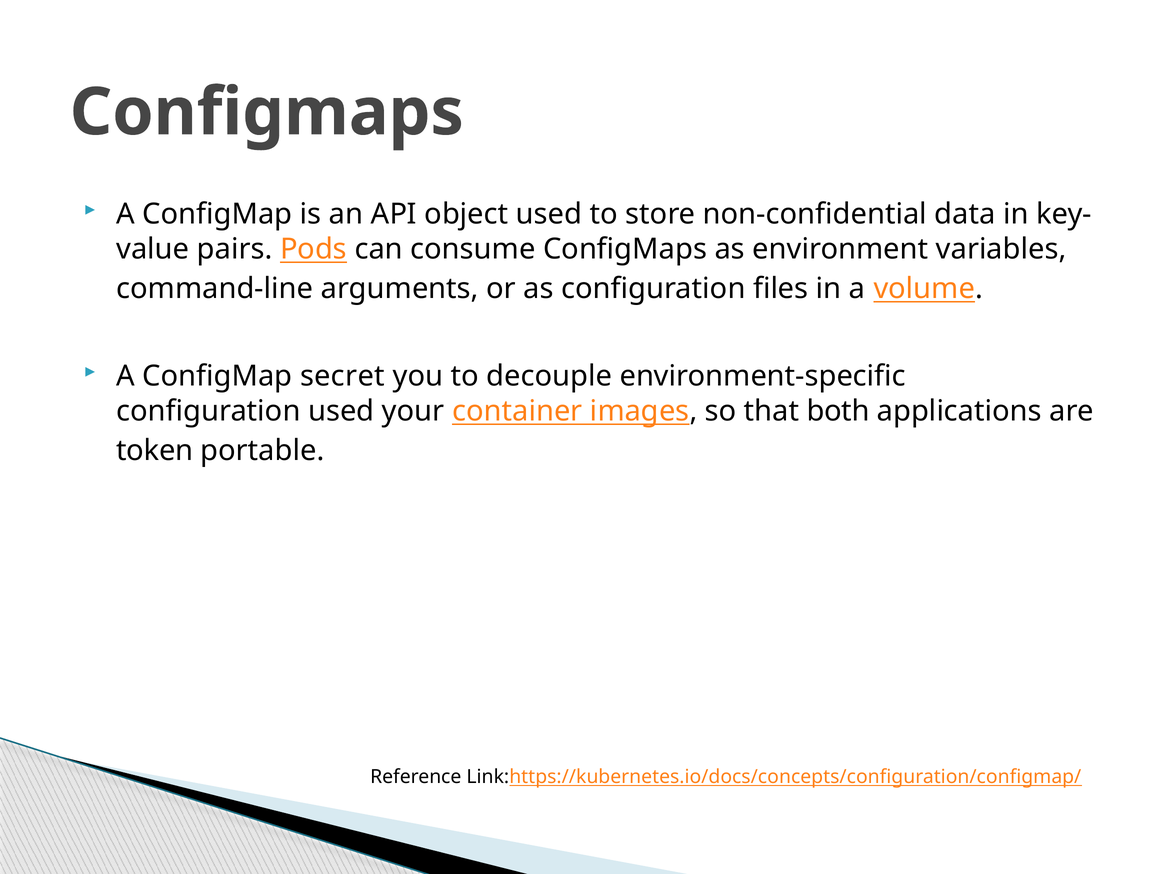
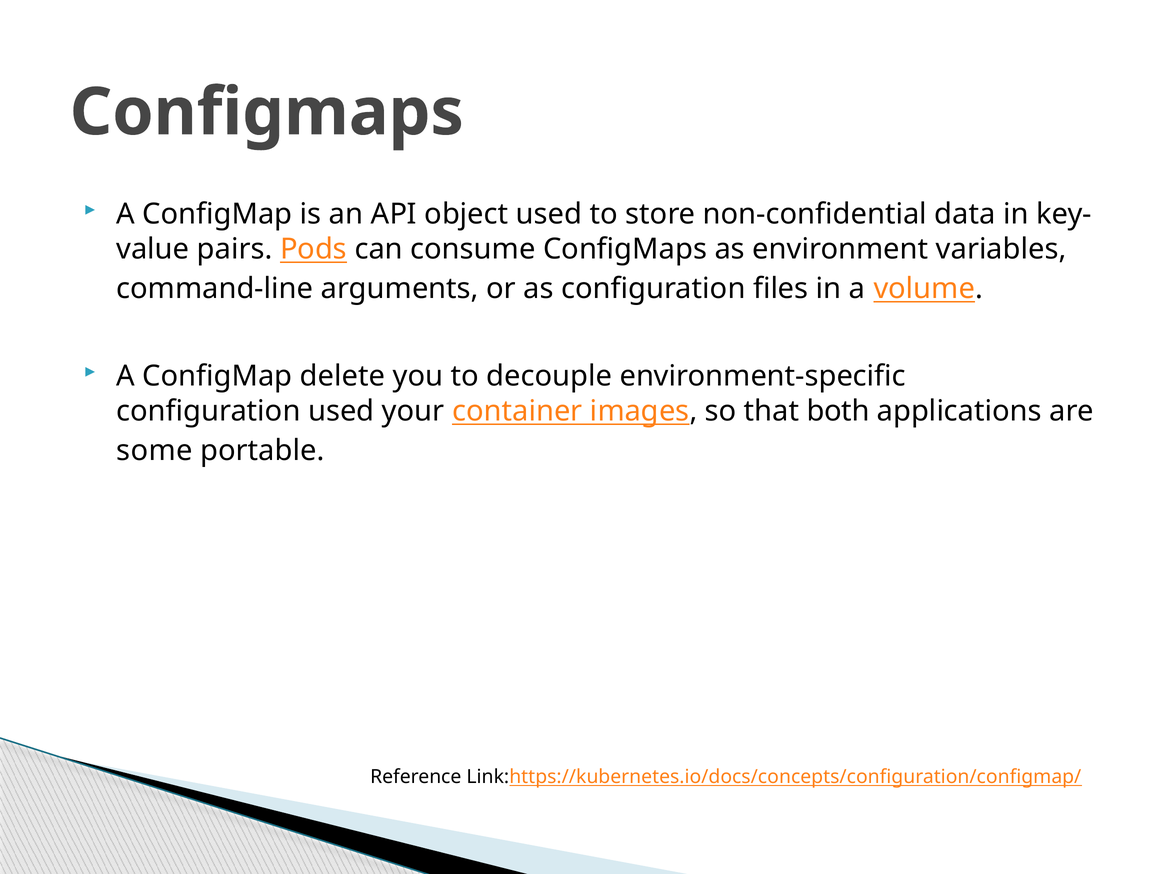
secret: secret -> delete
token: token -> some
